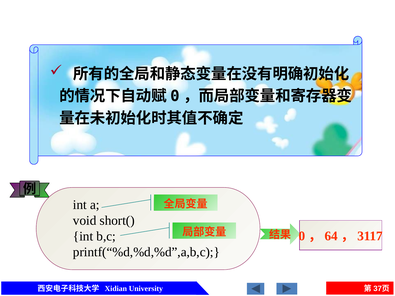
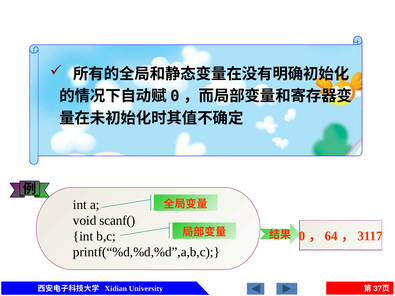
short(: short( -> scanf(
